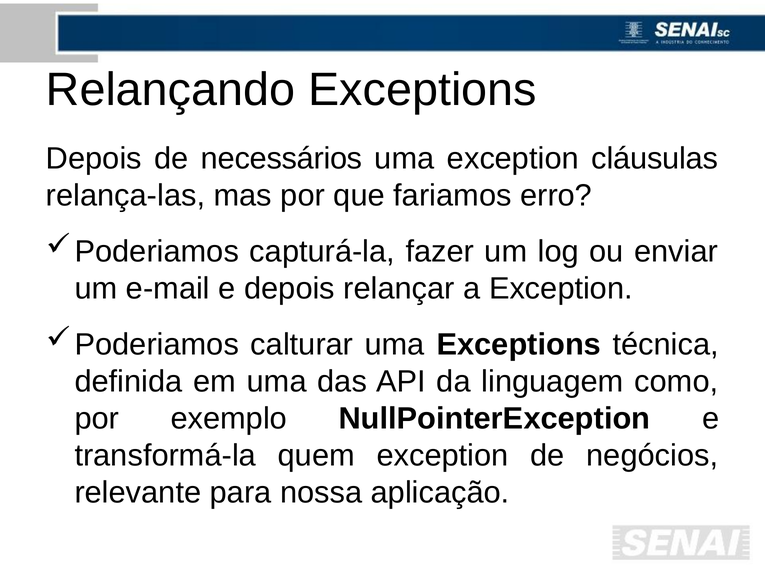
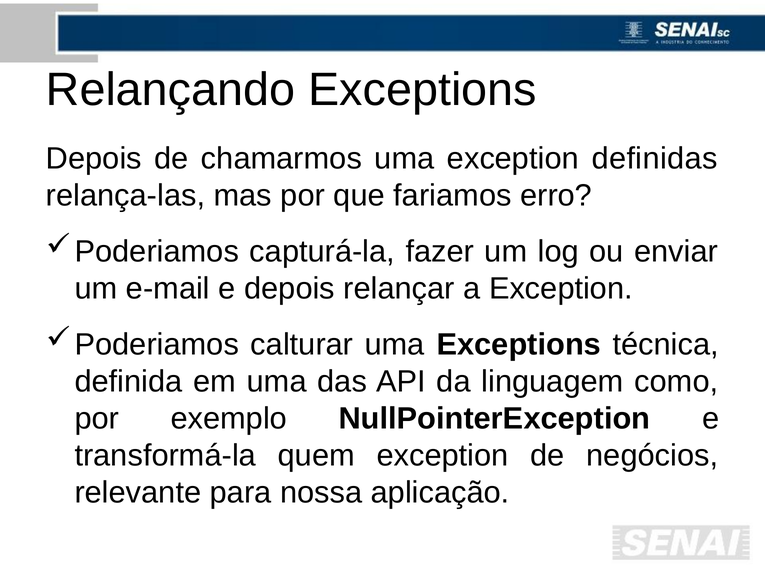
necessários: necessários -> chamarmos
cláusulas: cláusulas -> definidas
